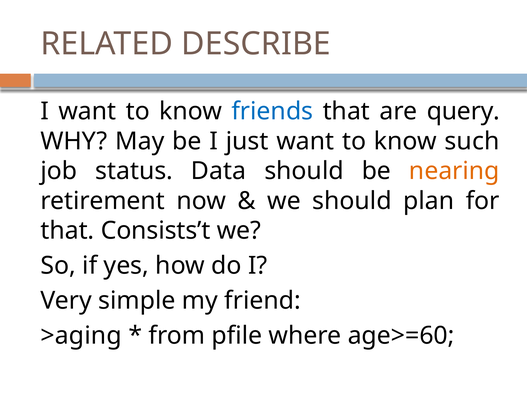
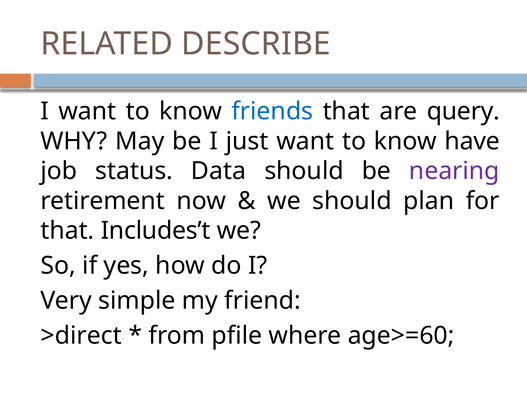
such: such -> have
nearing colour: orange -> purple
Consists’t: Consists’t -> Includes’t
>aging: >aging -> >direct
